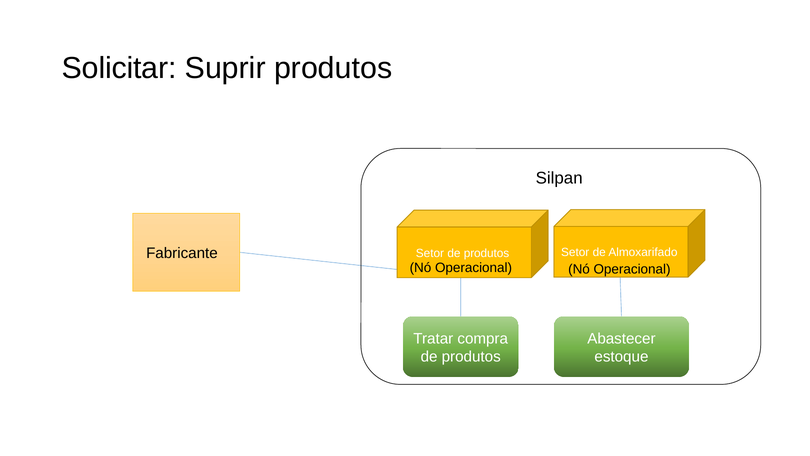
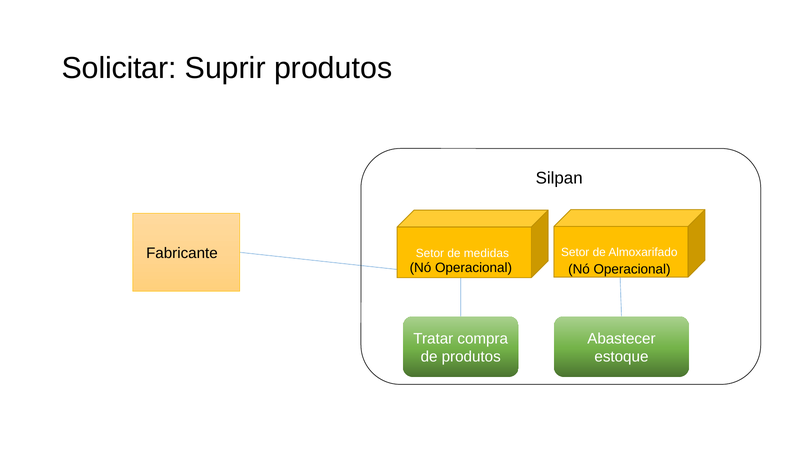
Setor de produtos: produtos -> medidas
